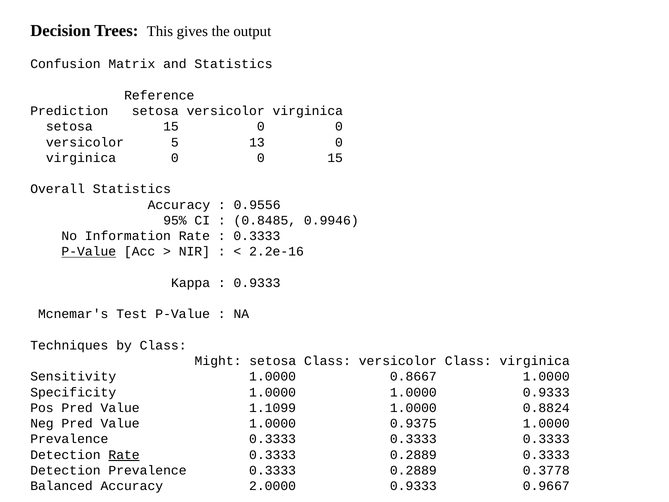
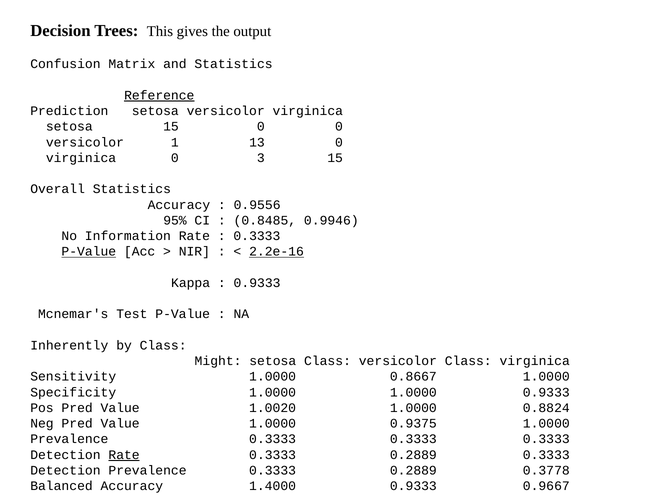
Reference underline: none -> present
5: 5 -> 1
virginica 0 0: 0 -> 3
2.2e-16 underline: none -> present
Techniques: Techniques -> Inherently
1.1099: 1.1099 -> 1.0020
2.0000: 2.0000 -> 1.4000
